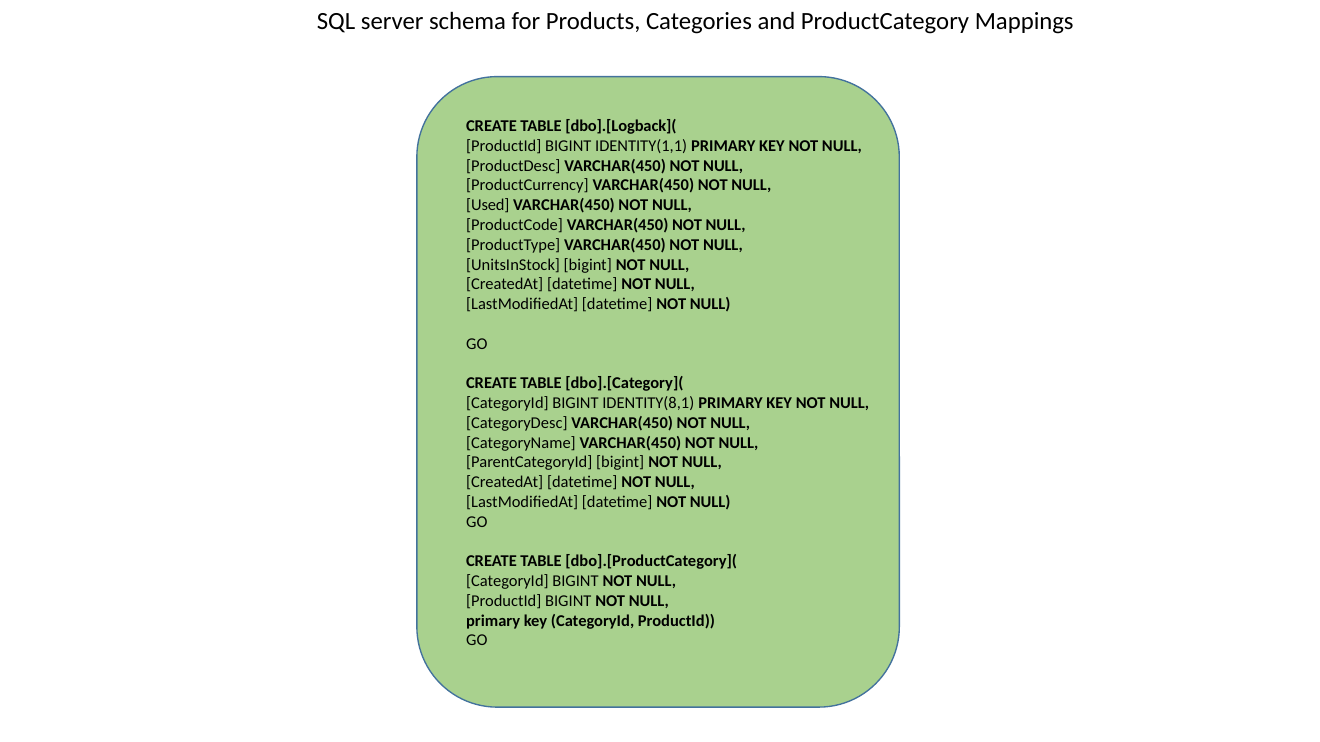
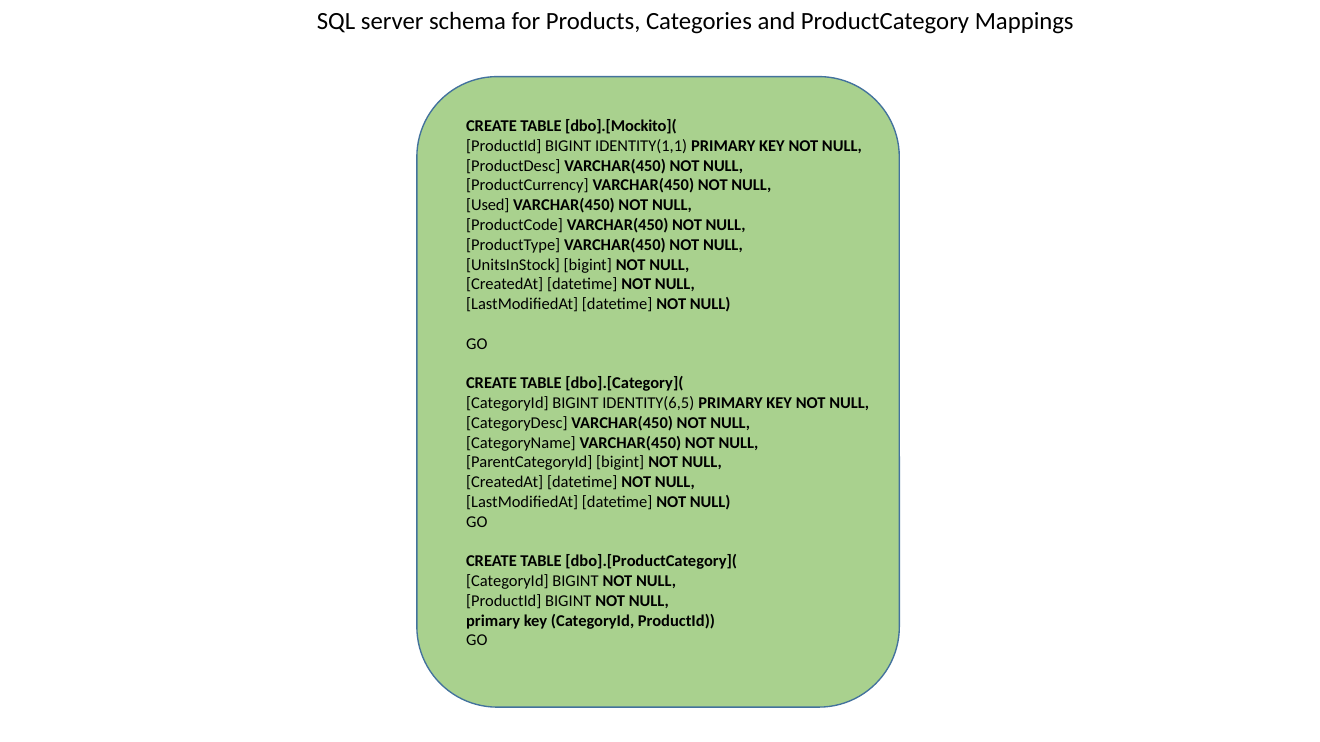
dbo].[Logback](: dbo].[Logback]( -> dbo].[Mockito](
IDENTITY(8,1: IDENTITY(8,1 -> IDENTITY(6,5
